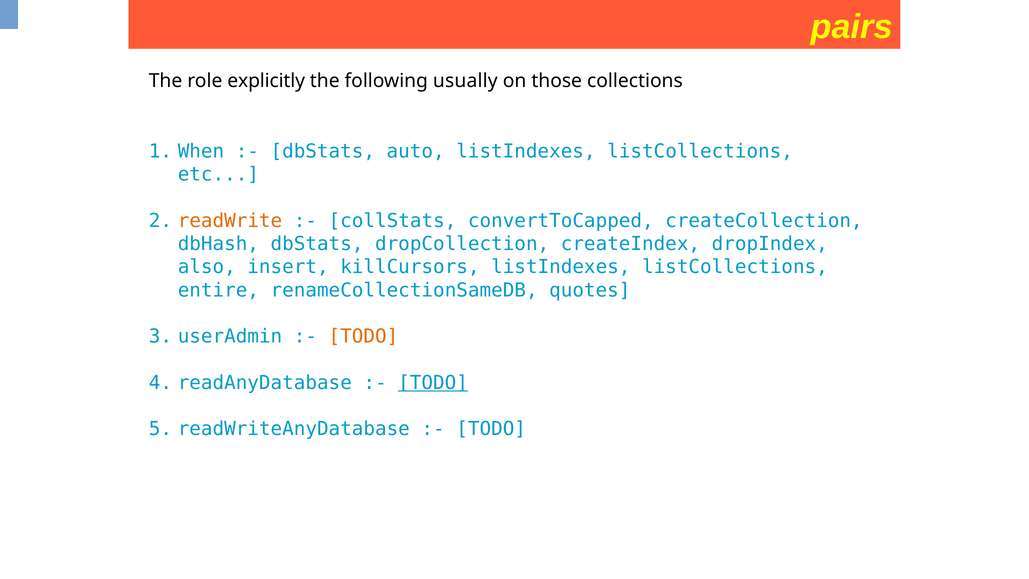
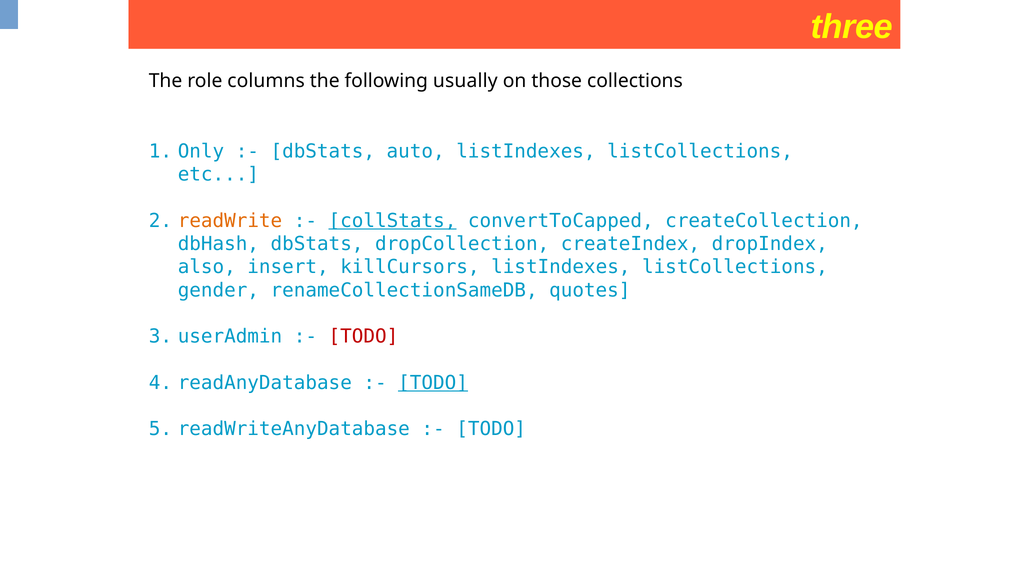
pairs: pairs -> three
explicitly: explicitly -> columns
When: When -> Only
collStats underline: none -> present
entire: entire -> gender
TODO at (363, 336) colour: orange -> red
